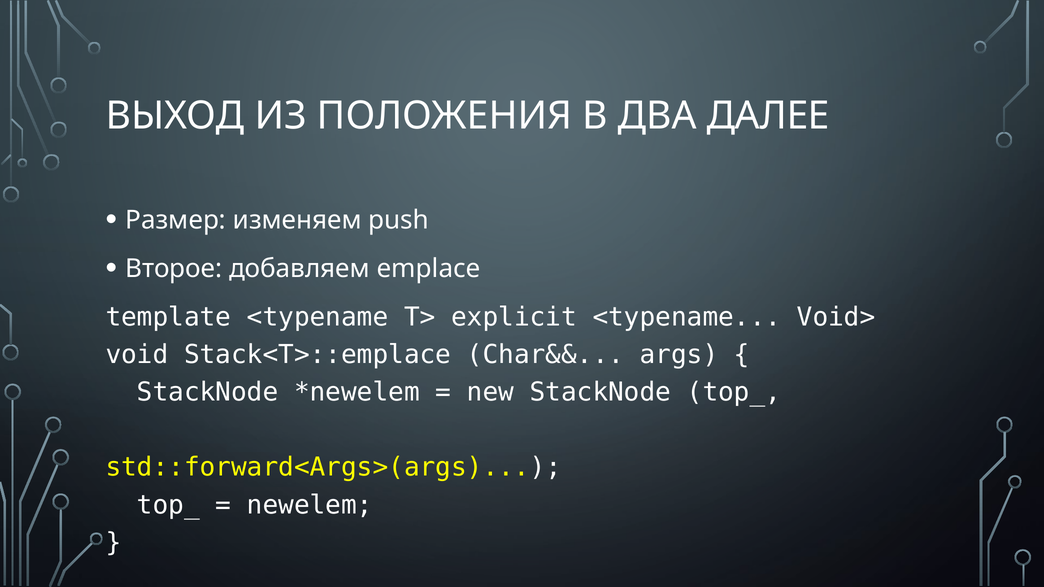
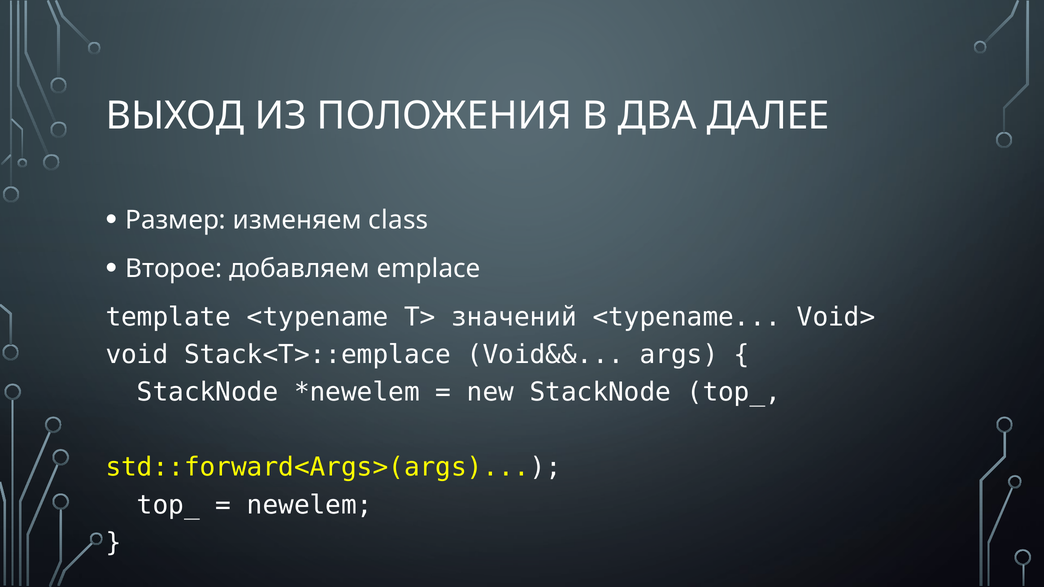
push: push -> class
explicit: explicit -> значений
Char&&: Char&& -> Void&&
